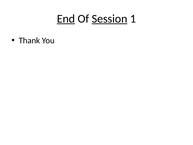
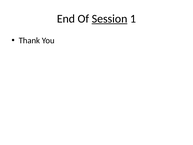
End underline: present -> none
